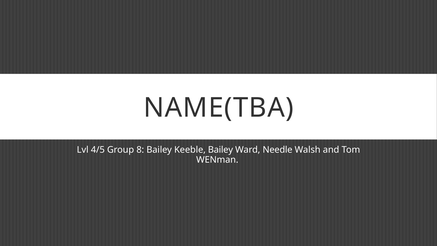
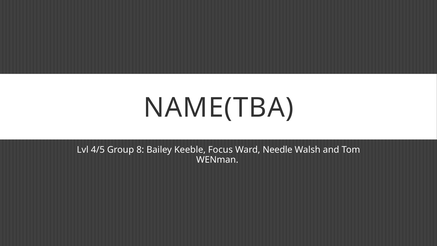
Keeble Bailey: Bailey -> Focus
